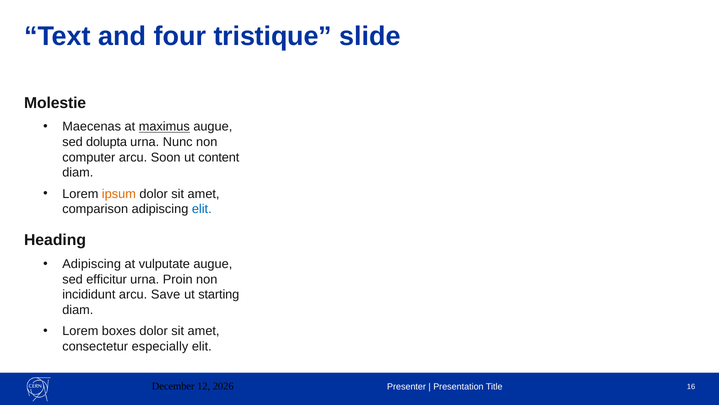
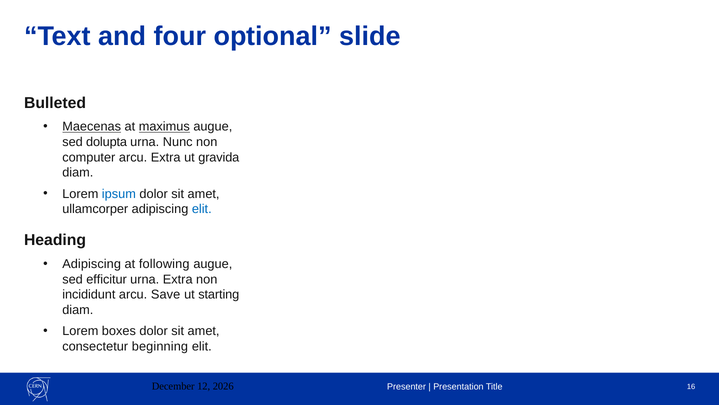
tristique: tristique -> optional
Molestie: Molestie -> Bulleted
Maecenas underline: none -> present
arcu Soon: Soon -> Extra
content: content -> gravida
ipsum colour: orange -> blue
comparison: comparison -> ullamcorper
vulputate: vulputate -> following
urna Proin: Proin -> Extra
especially: especially -> beginning
